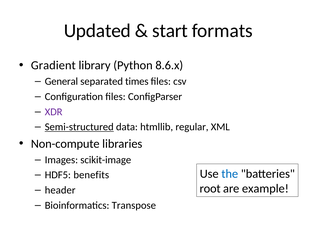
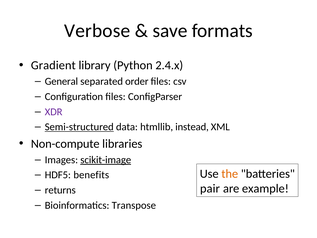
Updated: Updated -> Verbose
start: start -> save
8.6.x: 8.6.x -> 2.4.x
times: times -> order
regular: regular -> instead
scikit-image underline: none -> present
the colour: blue -> orange
root: root -> pair
header: header -> returns
